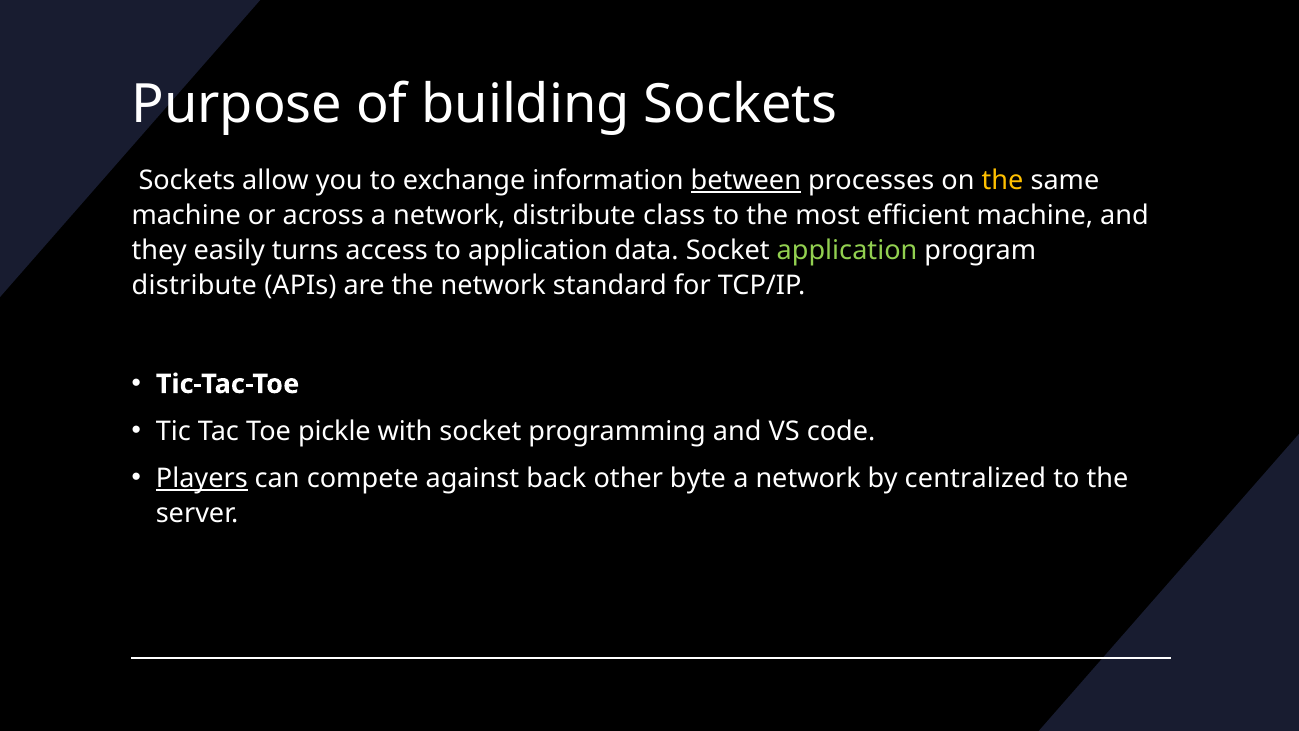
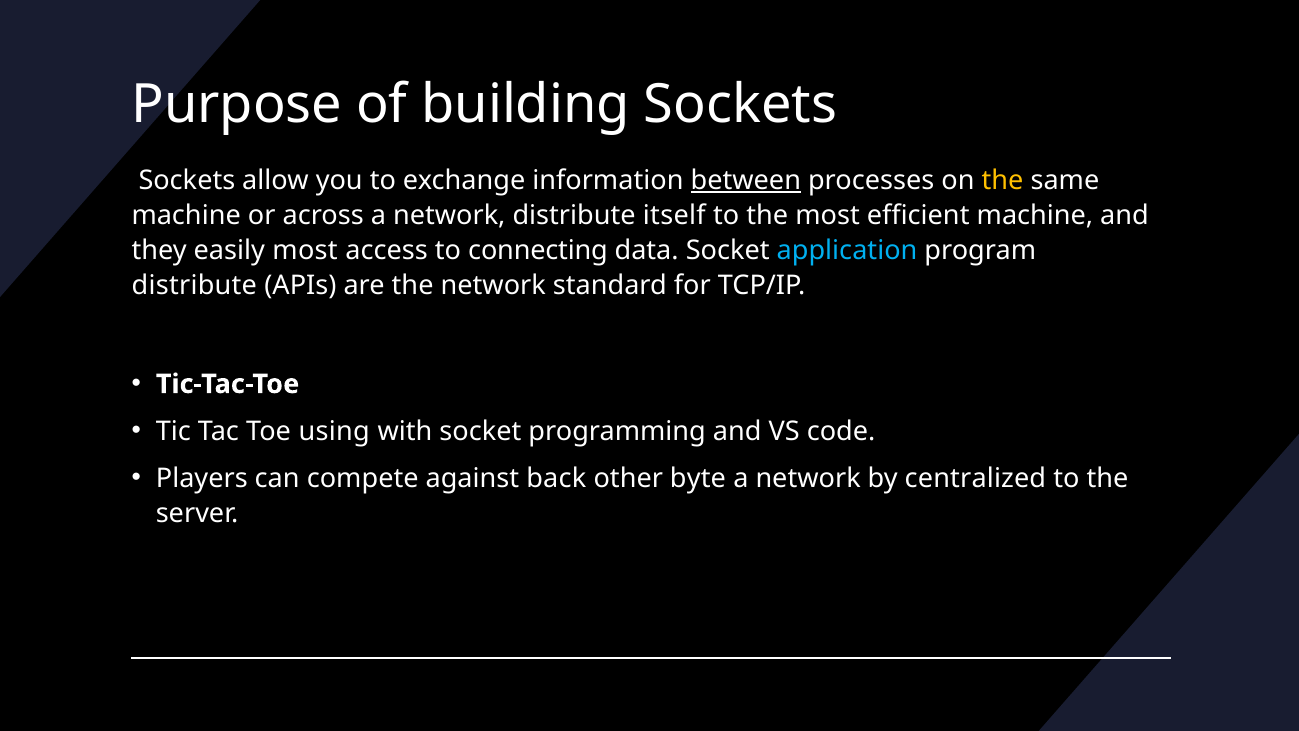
class: class -> itself
easily turns: turns -> most
to application: application -> connecting
application at (847, 251) colour: light green -> light blue
pickle: pickle -> using
Players underline: present -> none
